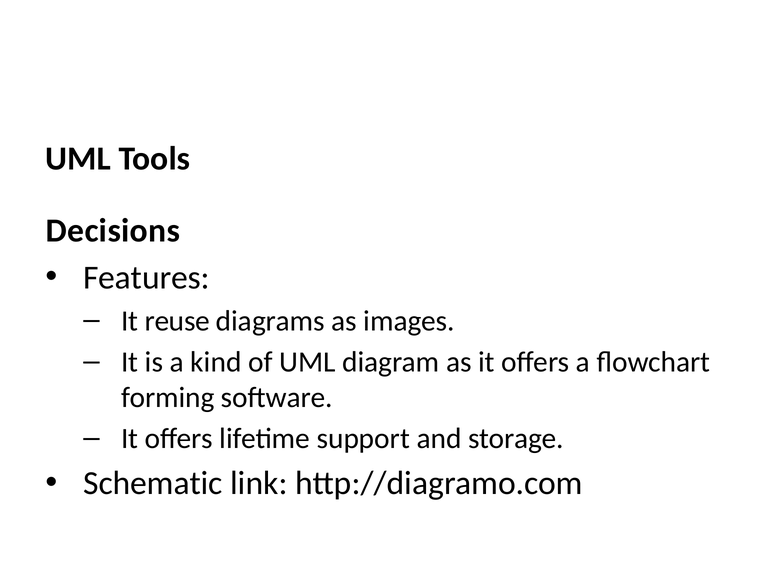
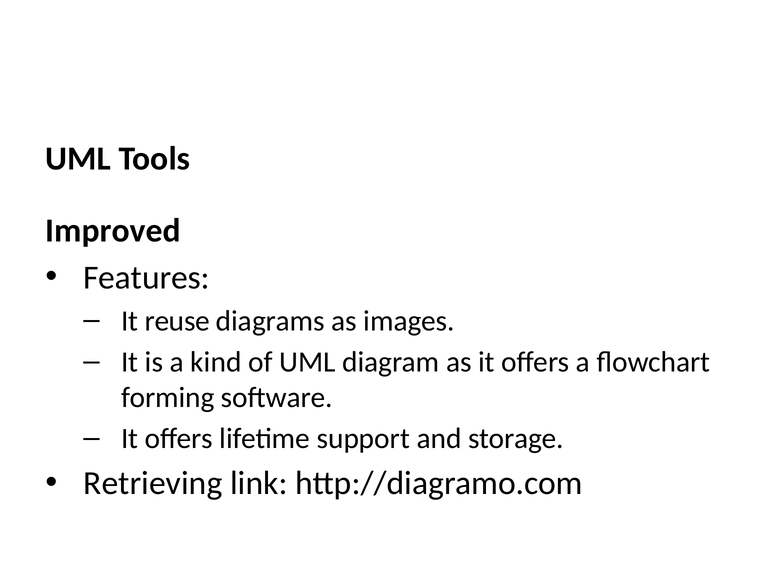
Decisions: Decisions -> Improved
Schematic: Schematic -> Retrieving
